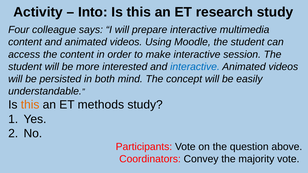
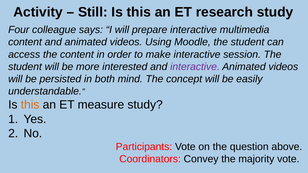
Into: Into -> Still
interactive at (195, 67) colour: blue -> purple
methods: methods -> measure
